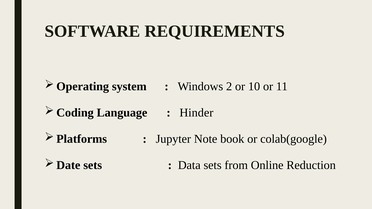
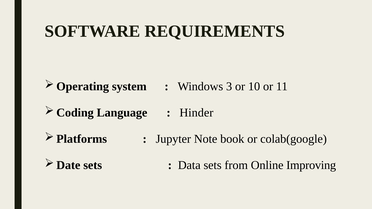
2: 2 -> 3
Reduction: Reduction -> Improving
